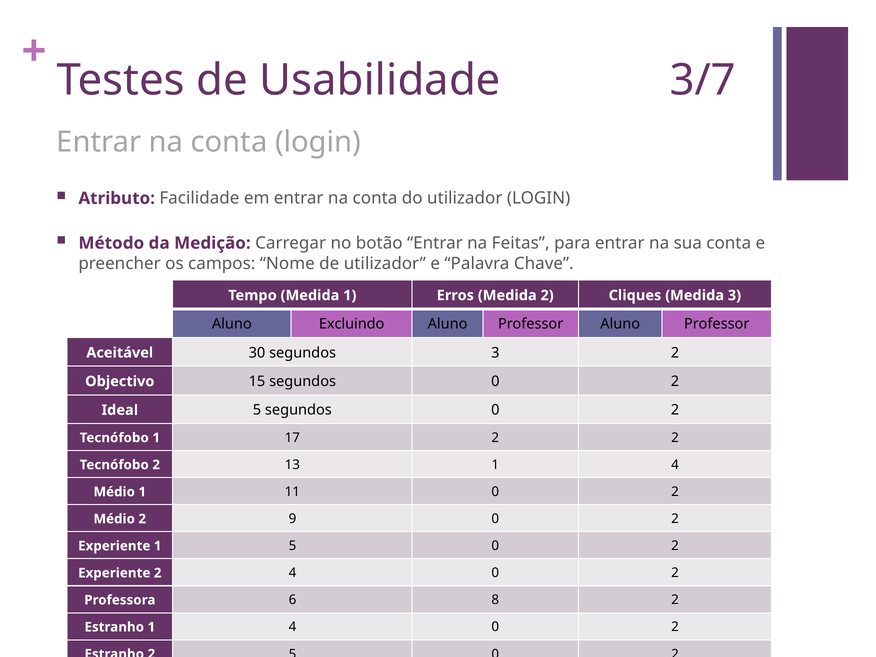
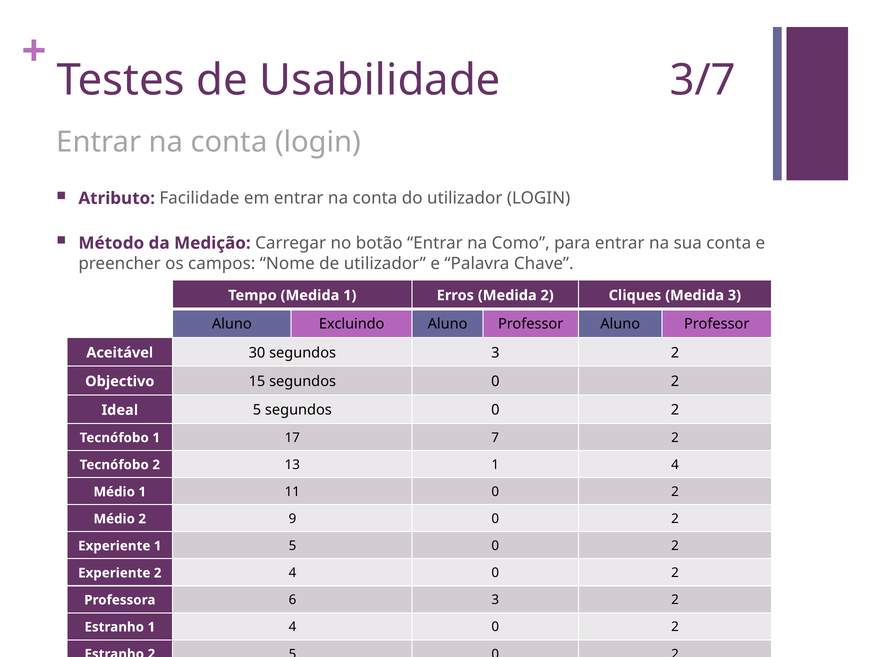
Feitas: Feitas -> Como
17 2: 2 -> 7
6 8: 8 -> 3
